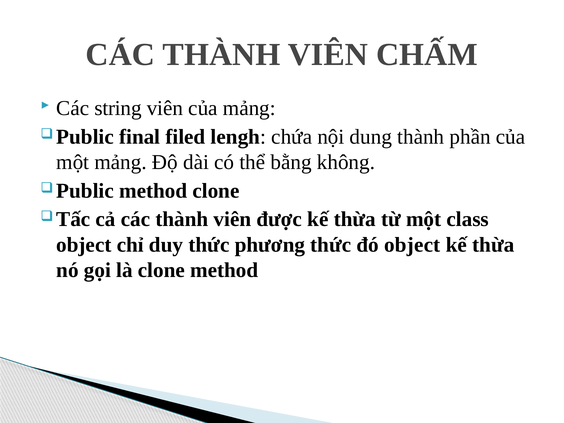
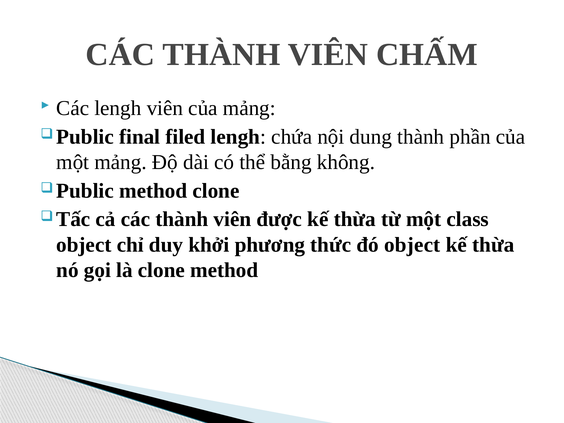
Các string: string -> lengh
duy thức: thức -> khởi
